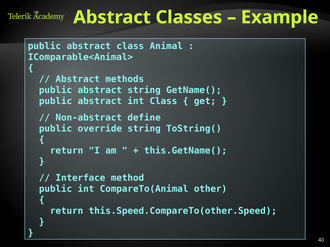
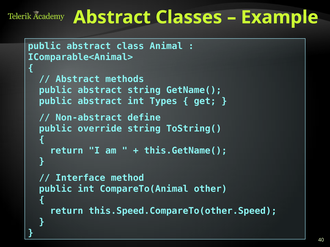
int Class: Class -> Types
